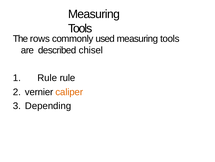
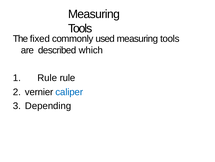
rows: rows -> fixed
chisel: chisel -> which
caliper colour: orange -> blue
